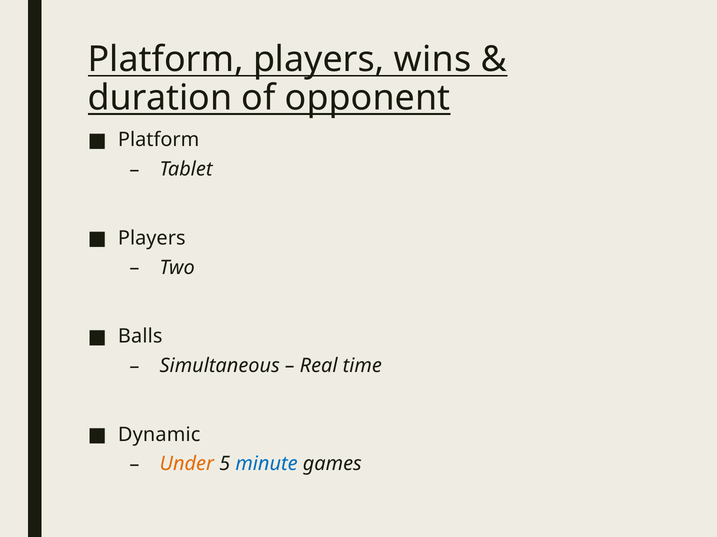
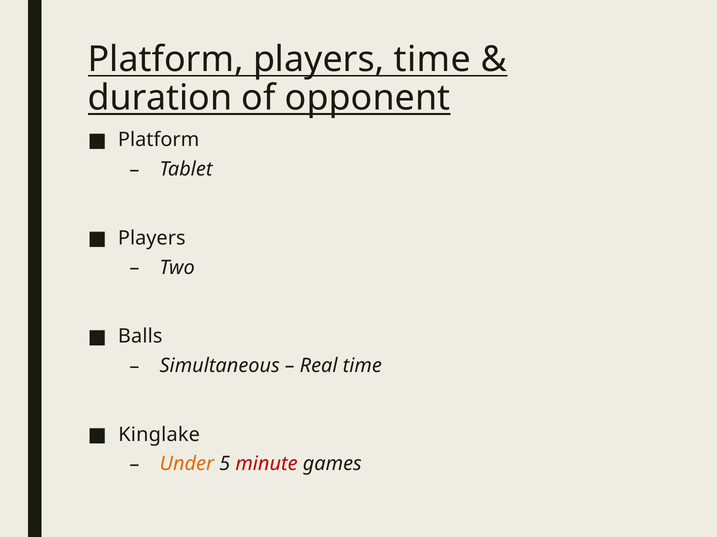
players wins: wins -> time
Dynamic: Dynamic -> Kinglake
minute colour: blue -> red
